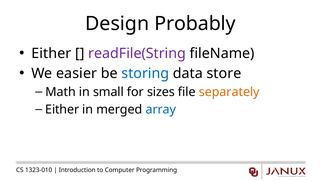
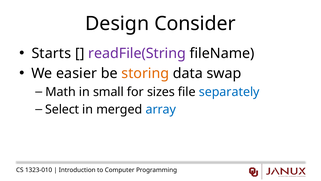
Probably: Probably -> Consider
Either at (51, 53): Either -> Starts
storing colour: blue -> orange
store: store -> swap
separately colour: orange -> blue
Either at (62, 109): Either -> Select
